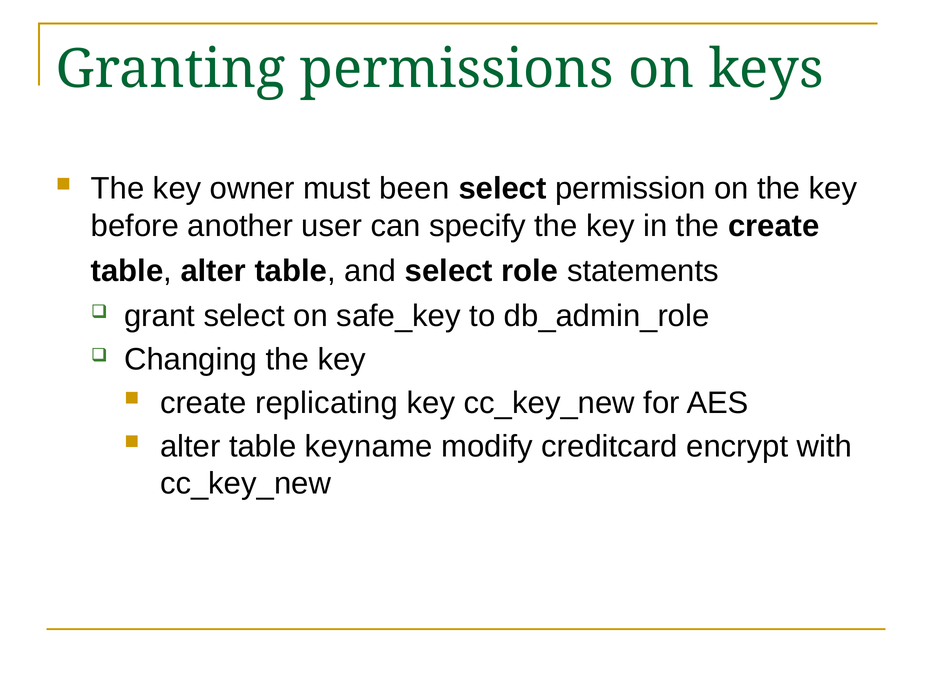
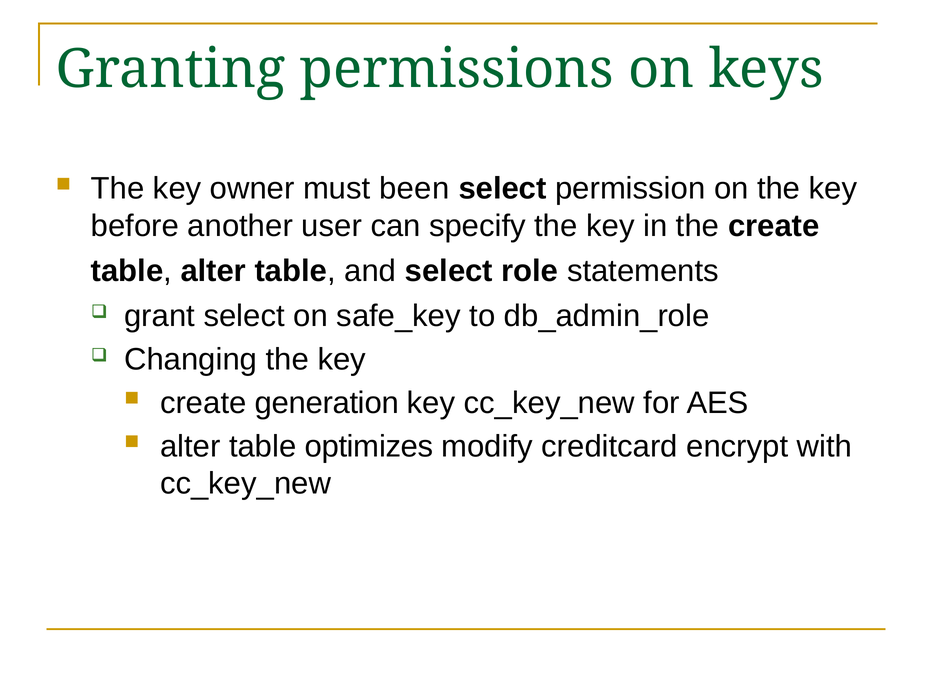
replicating: replicating -> generation
keyname: keyname -> optimizes
